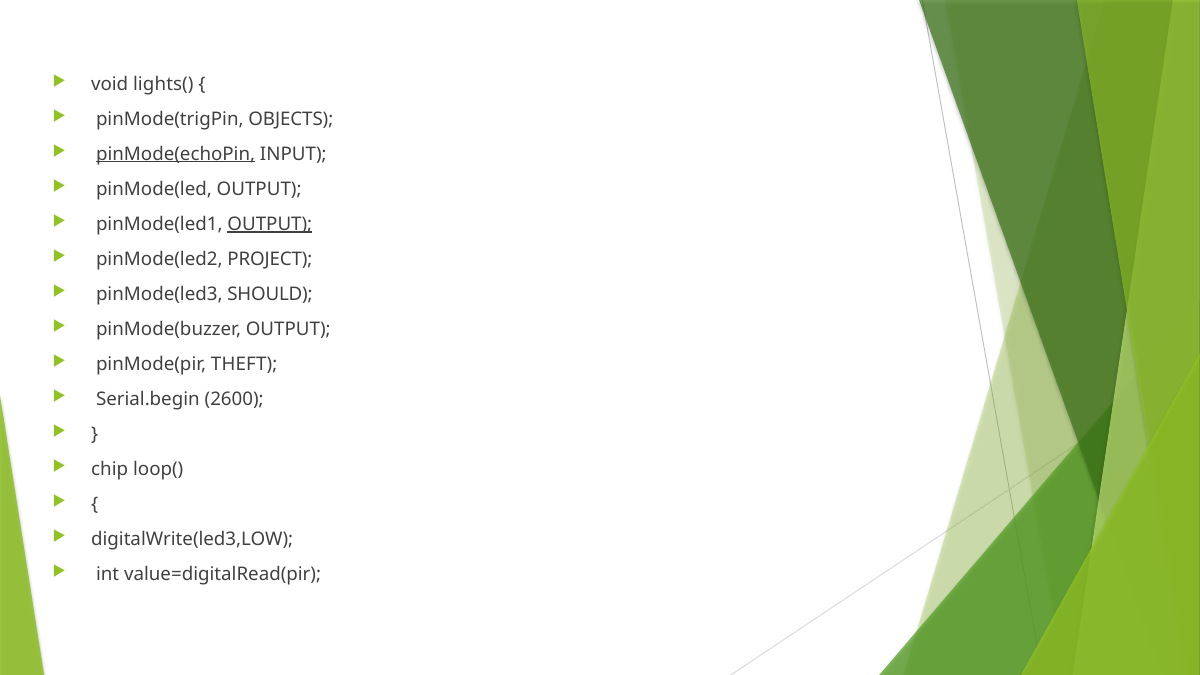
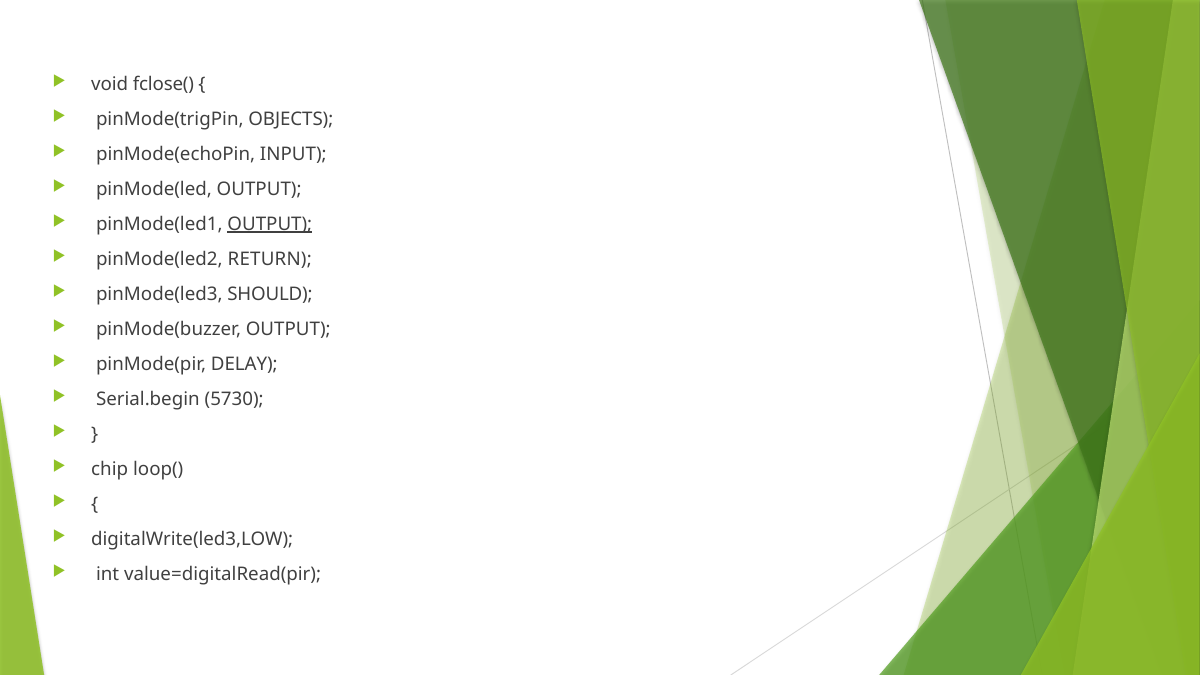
lights(: lights( -> fclose(
pinMode(echoPin underline: present -> none
PROJECT: PROJECT -> RETURN
THEFT: THEFT -> DELAY
2600: 2600 -> 5730
